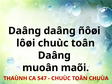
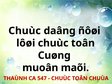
Daâng at (25, 31): Daâng -> Chuùc
Daâng at (54, 55): Daâng -> Cuøng
